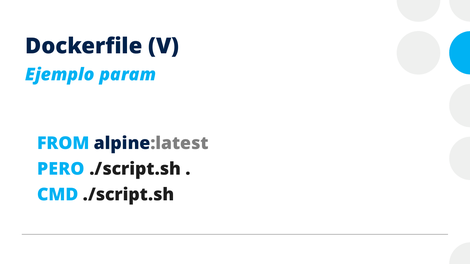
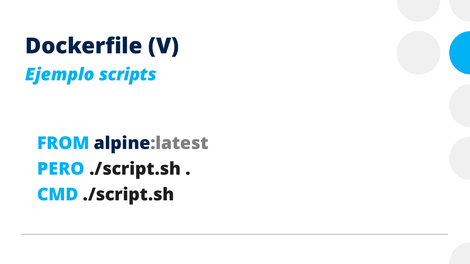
param: param -> scripts
